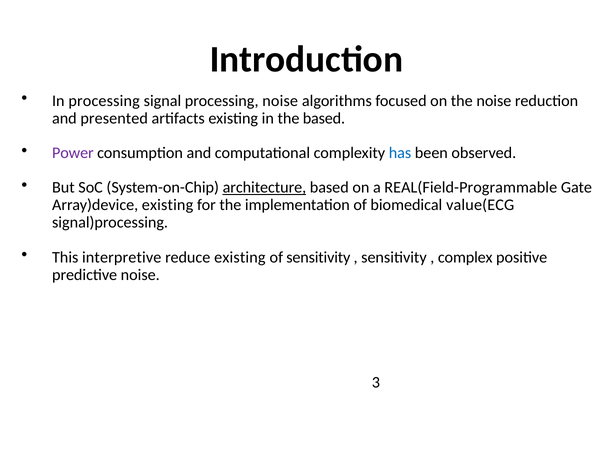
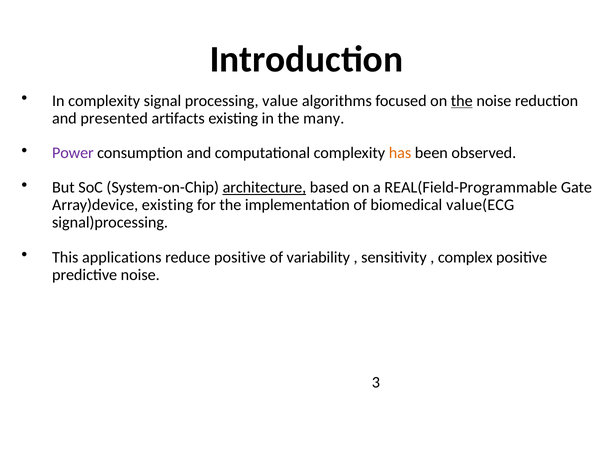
In processing: processing -> complexity
processing noise: noise -> value
the at (462, 101) underline: none -> present
the based: based -> many
has colour: blue -> orange
interpretive: interpretive -> applications
reduce existing: existing -> positive
of sensitivity: sensitivity -> variability
